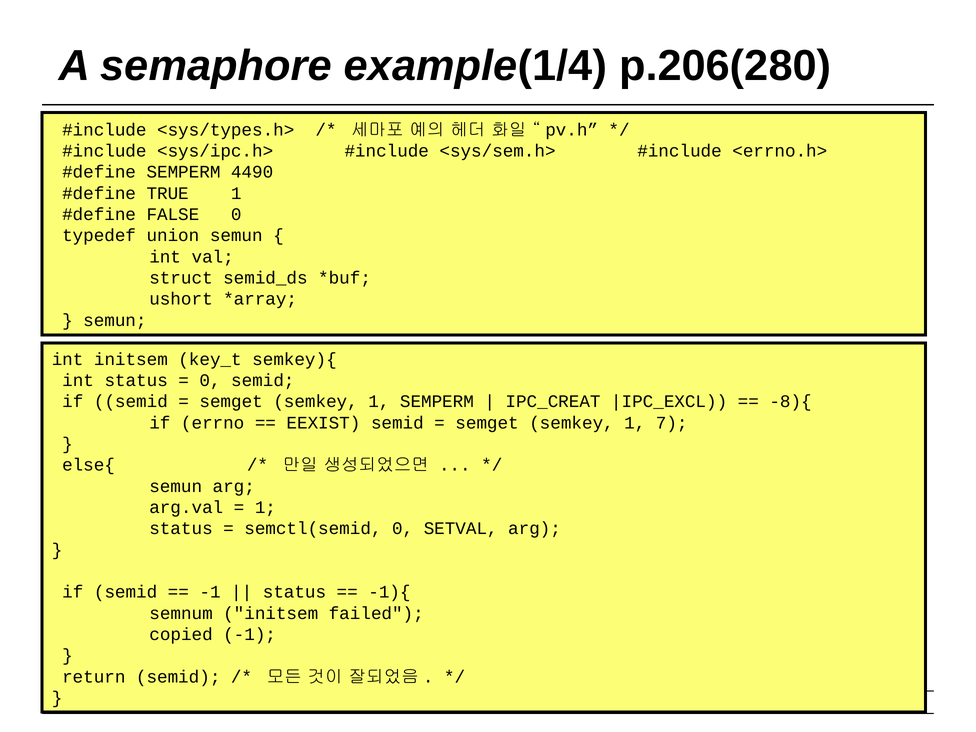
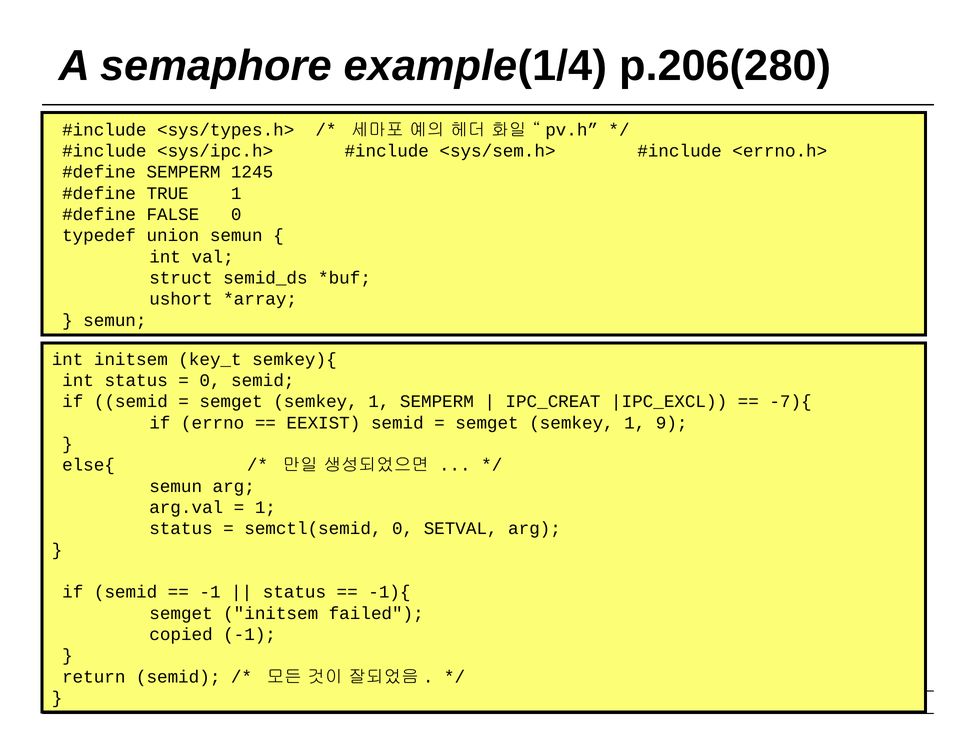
4490: 4490 -> 1245
-8){: -8){ -> -7){
7: 7 -> 9
semnum at (181, 613): semnum -> semget
